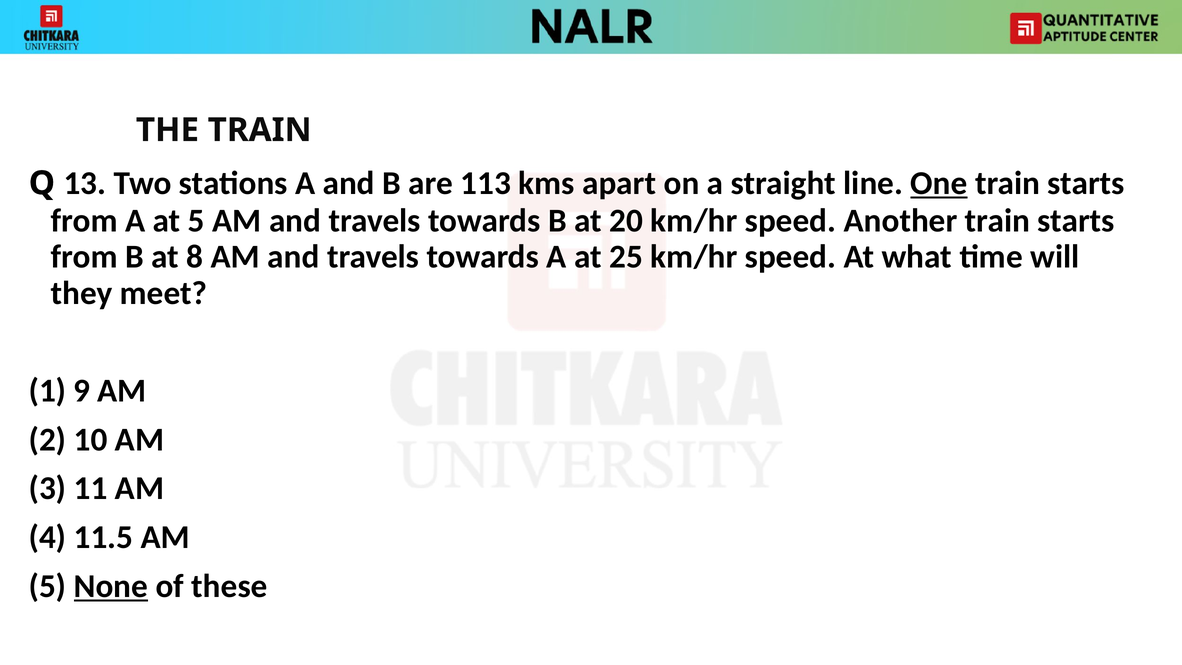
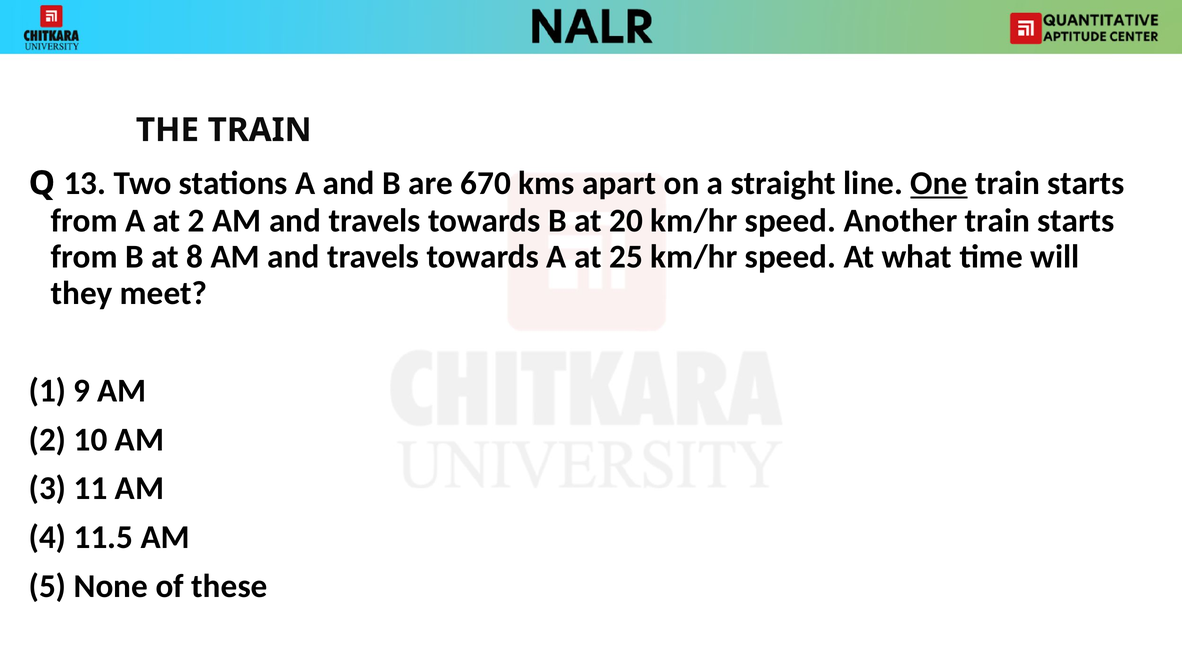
113: 113 -> 670
at 5: 5 -> 2
None underline: present -> none
